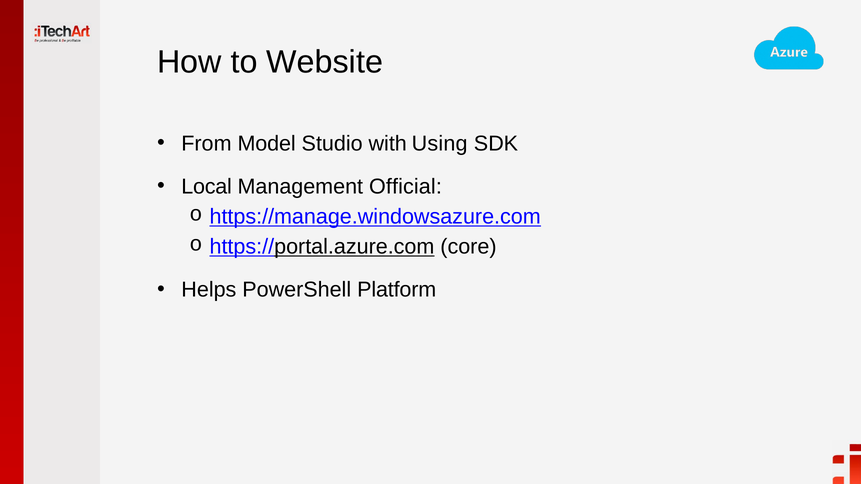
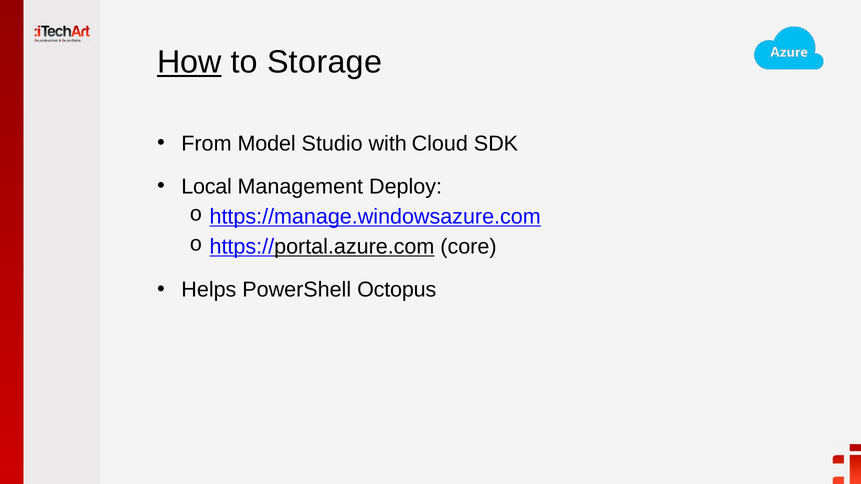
How underline: none -> present
Website: Website -> Storage
Using: Using -> Cloud
Official: Official -> Deploy
Platform: Platform -> Octopus
